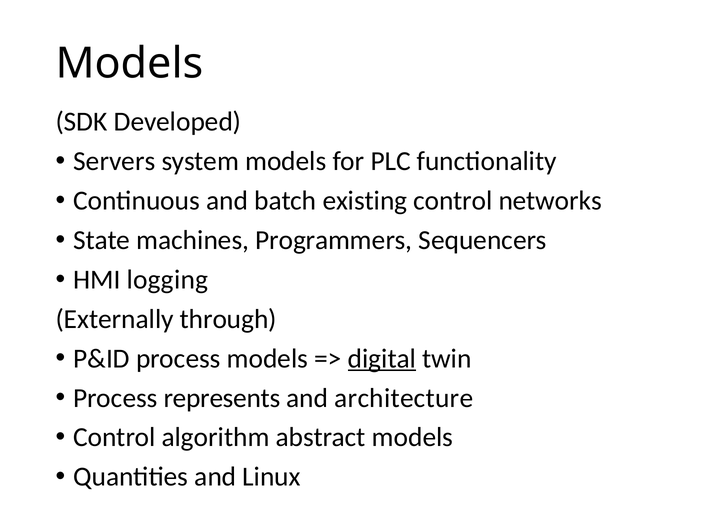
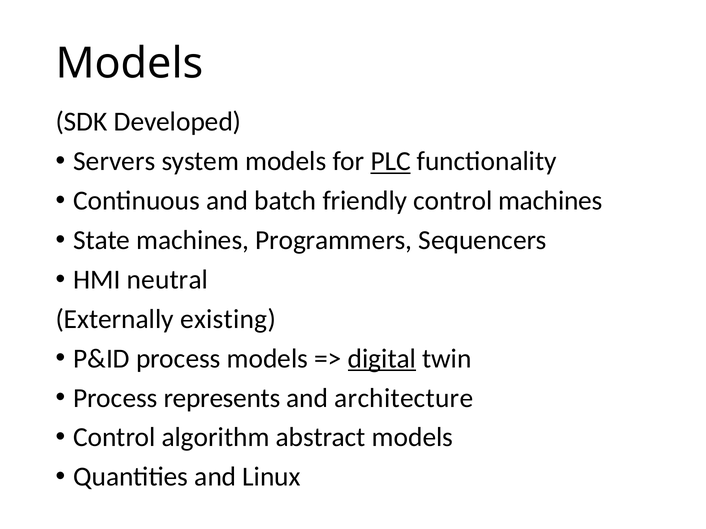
PLC underline: none -> present
existing: existing -> friendly
control networks: networks -> machines
logging: logging -> neutral
through: through -> existing
